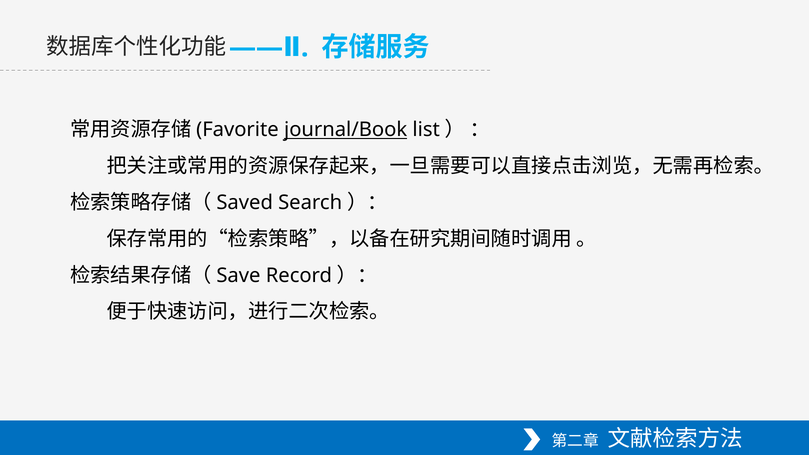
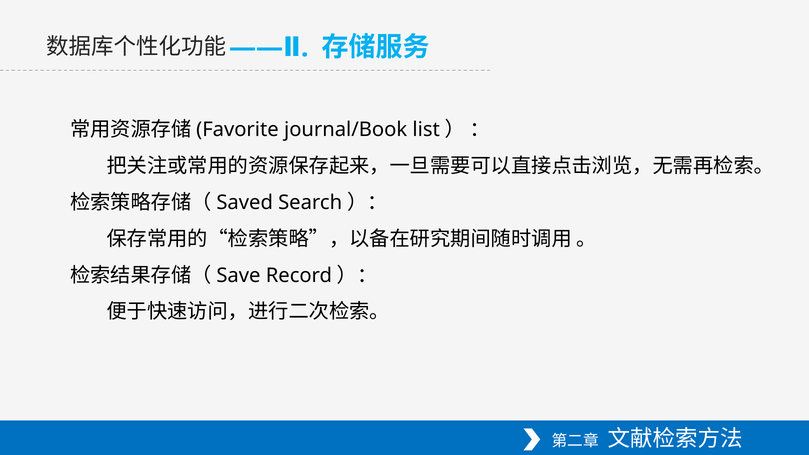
journal/Book underline: present -> none
